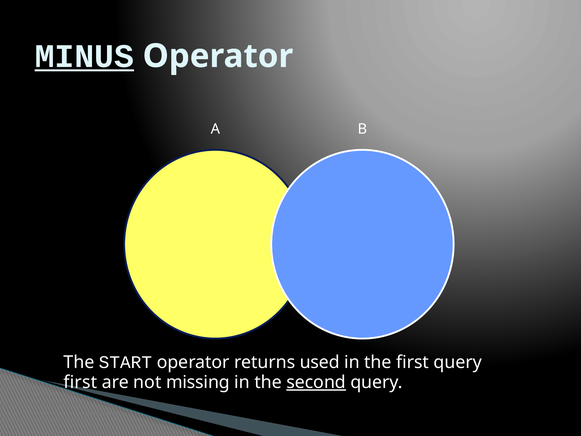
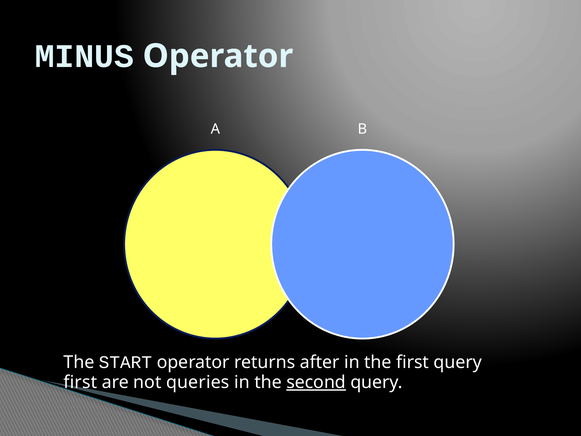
MINUS underline: present -> none
used: used -> after
missing: missing -> queries
